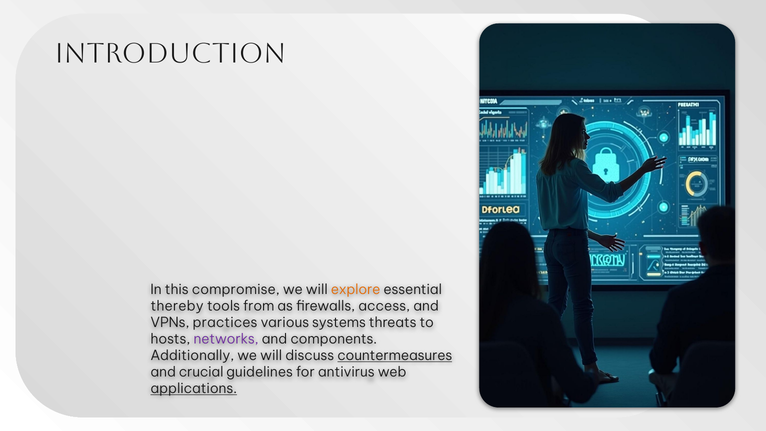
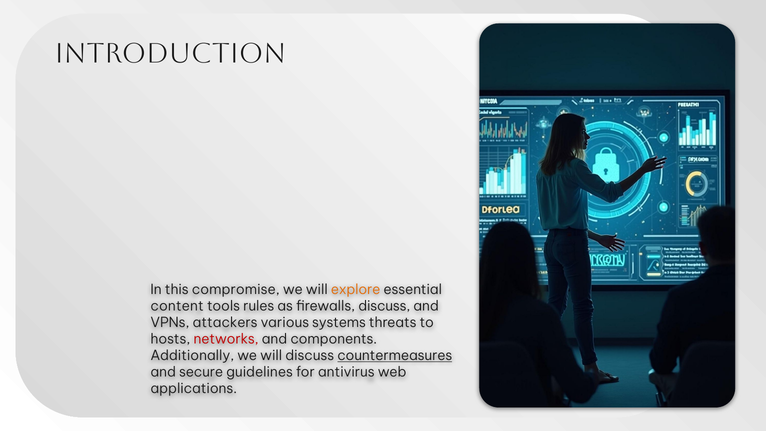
thereby: thereby -> content
from: from -> rules
firewalls access: access -> discuss
practices: practices -> attackers
networks colour: purple -> red
crucial: crucial -> secure
applications underline: present -> none
